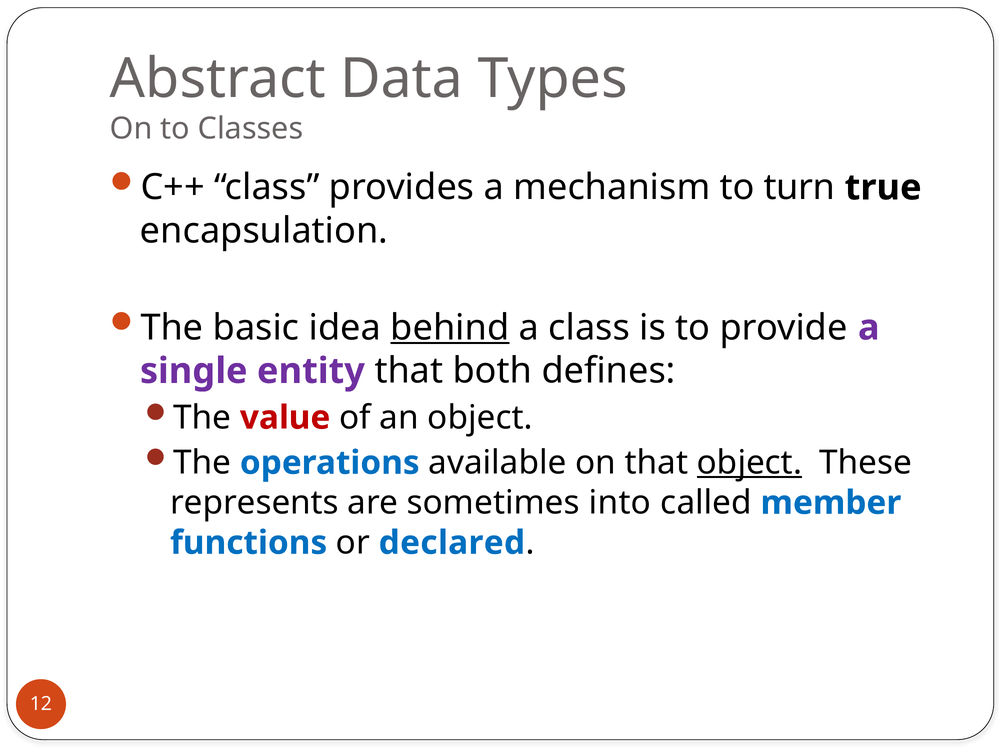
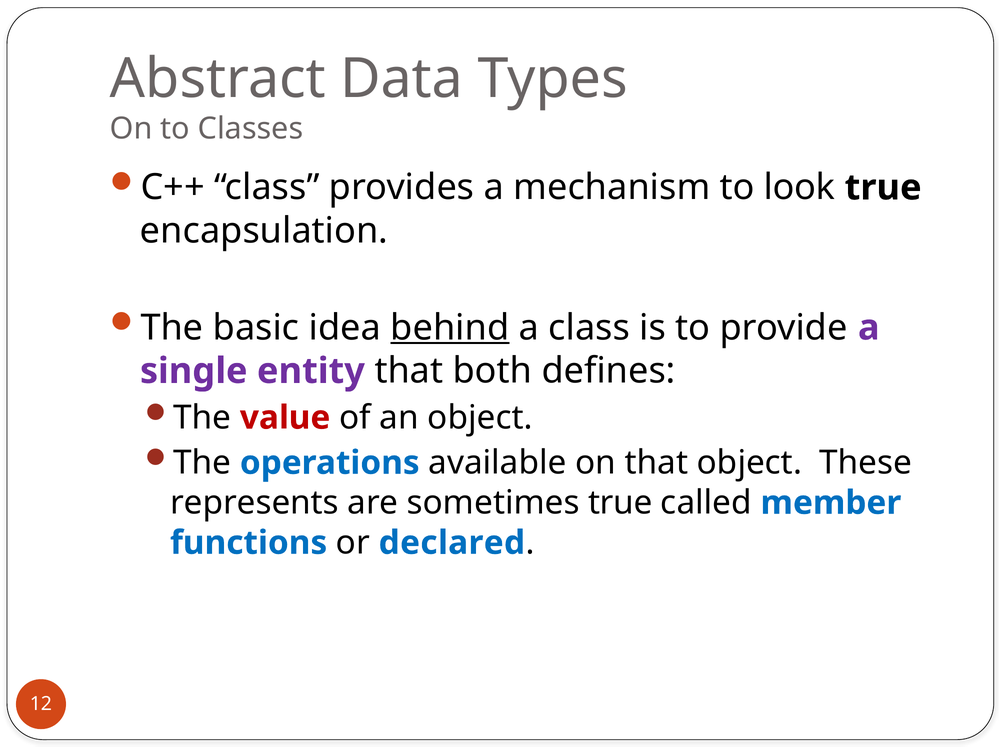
turn: turn -> look
object at (749, 463) underline: present -> none
sometimes into: into -> true
